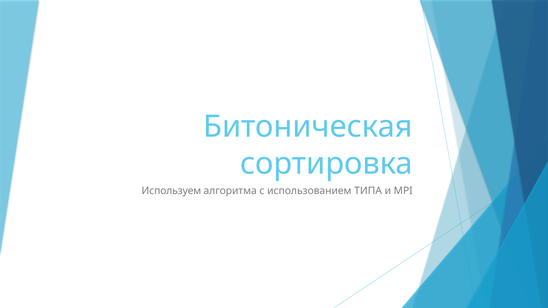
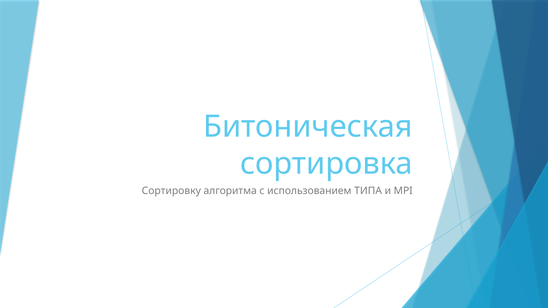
Используем: Используем -> Сортировку
